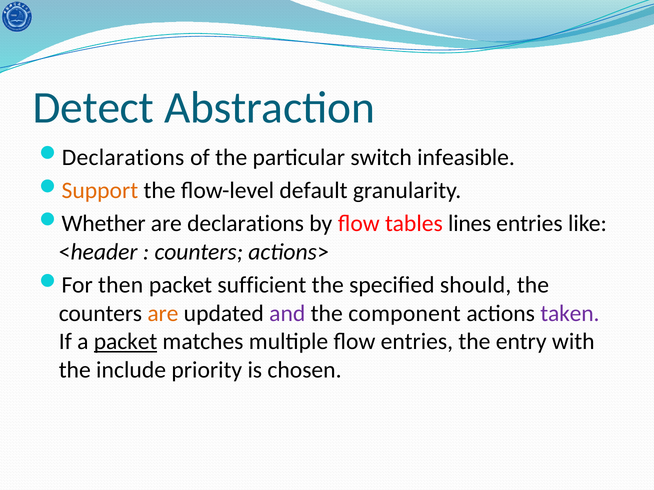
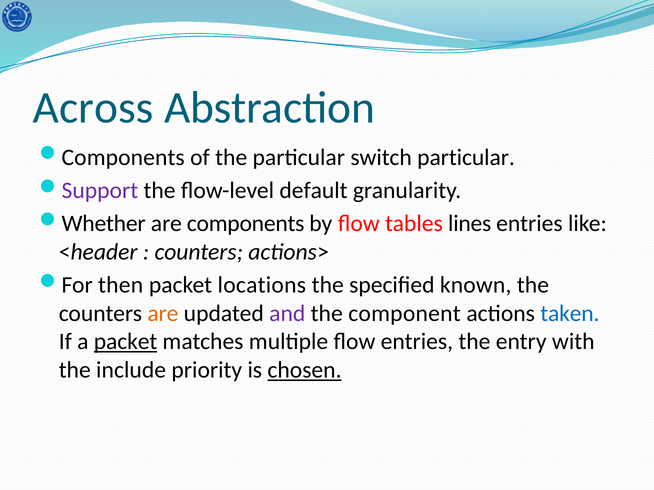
Detect: Detect -> Across
Declarations at (123, 158): Declarations -> Components
switch infeasible: infeasible -> particular
Support colour: orange -> purple
are declarations: declarations -> components
sufficient: sufficient -> locations
should: should -> known
taken colour: purple -> blue
chosen underline: none -> present
